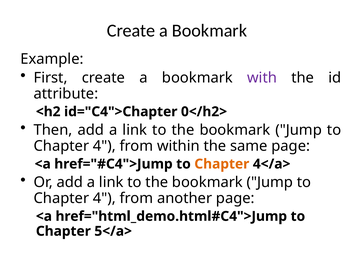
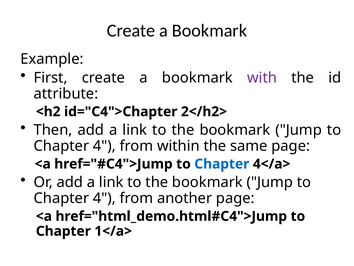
0</h2>: 0</h2> -> 2</h2>
Chapter at (222, 164) colour: orange -> blue
5</a>: 5</a> -> 1</a>
